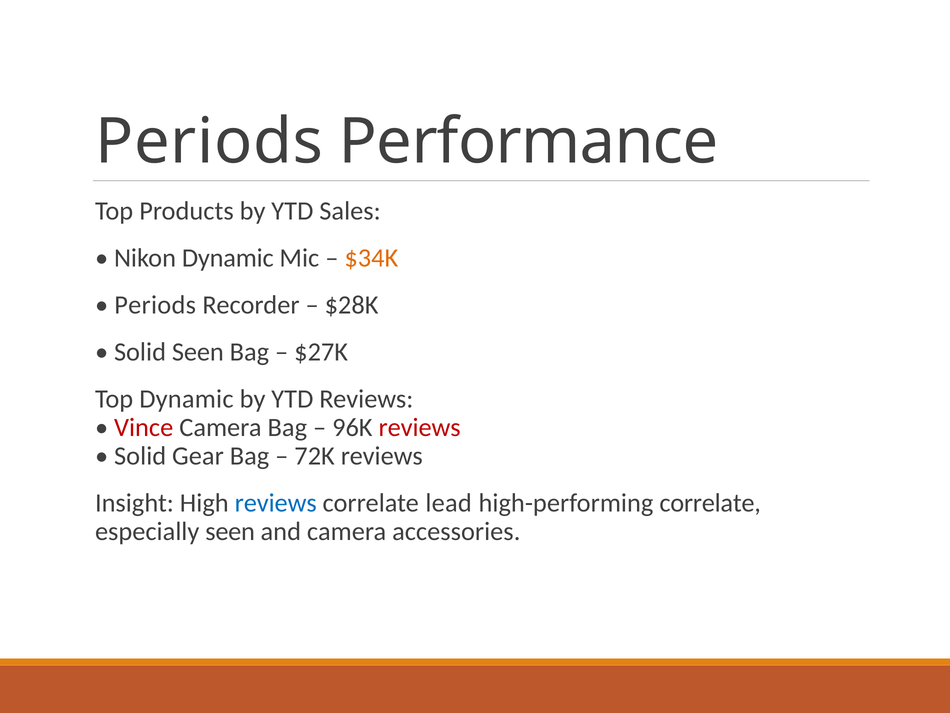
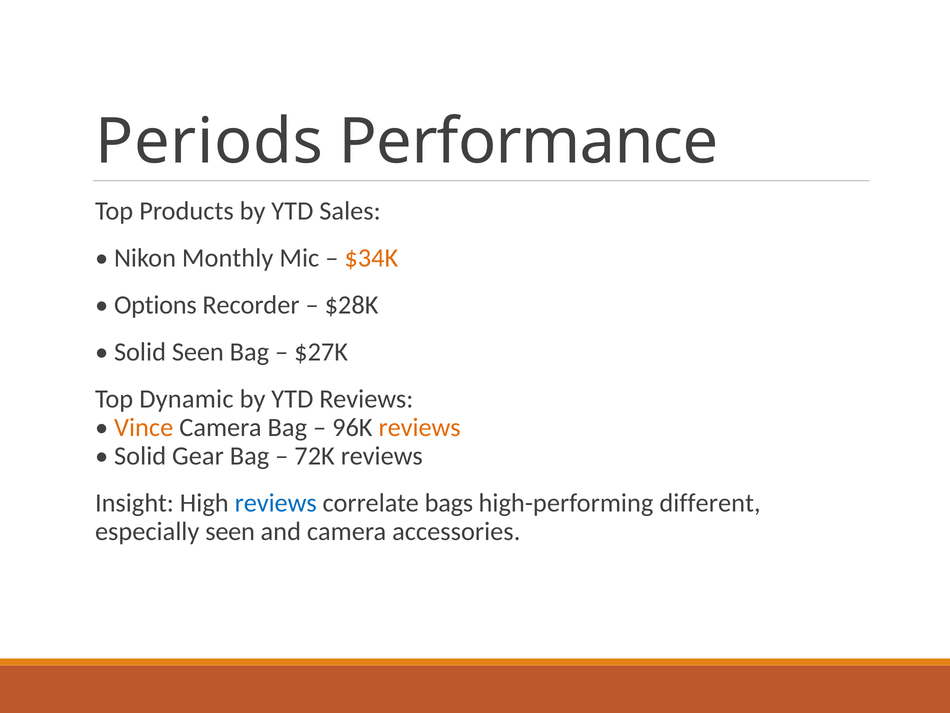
Nikon Dynamic: Dynamic -> Monthly
Periods at (155, 305): Periods -> Options
Vince colour: red -> orange
reviews at (420, 427) colour: red -> orange
lead: lead -> bags
high-performing correlate: correlate -> different
